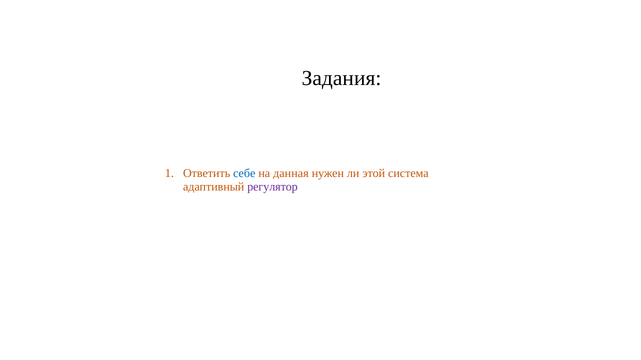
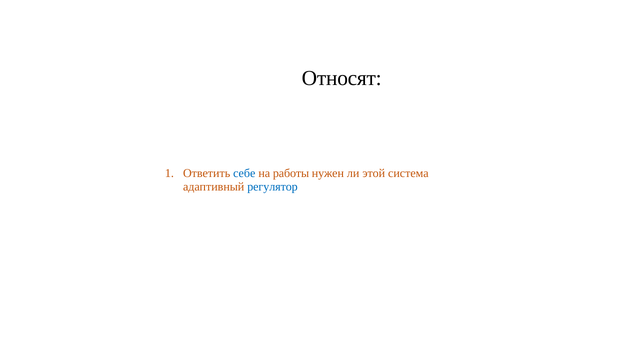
Задания: Задания -> Относят
данная: данная -> работы
регулятор colour: purple -> blue
